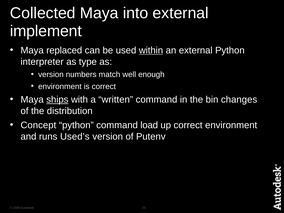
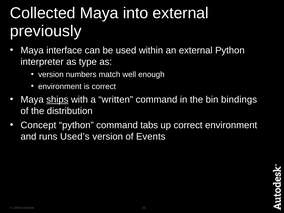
implement: implement -> previously
replaced: replaced -> interface
within underline: present -> none
changes: changes -> bindings
load: load -> tabs
Putenv: Putenv -> Events
